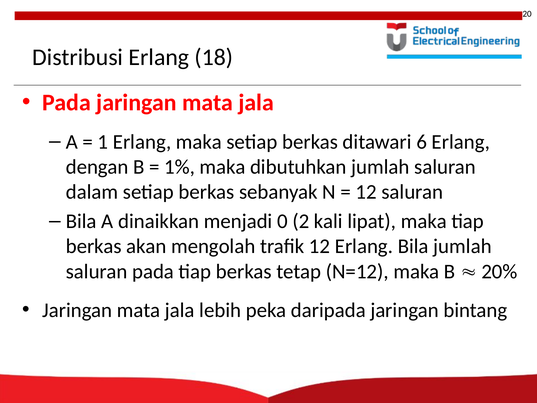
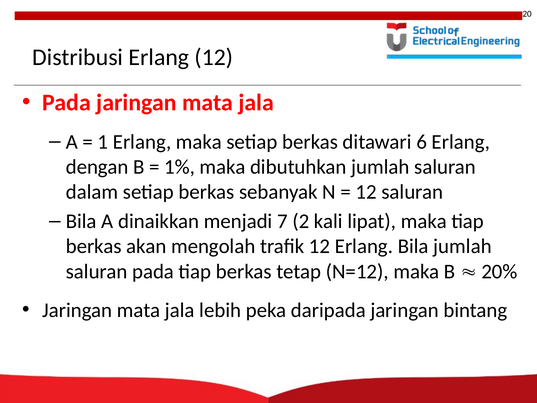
Erlang 18: 18 -> 12
0: 0 -> 7
